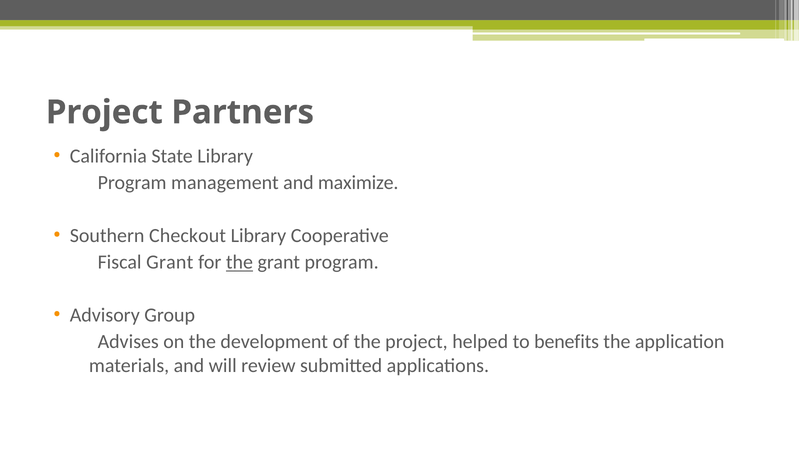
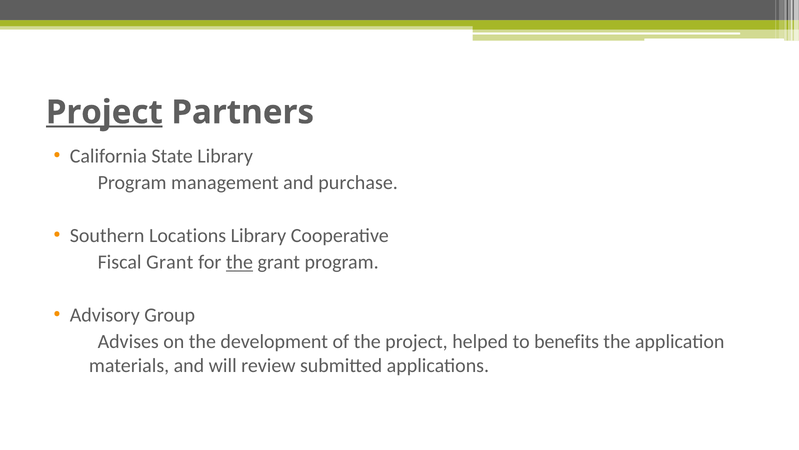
Project at (104, 112) underline: none -> present
maximize: maximize -> purchase
Checkout: Checkout -> Locations
